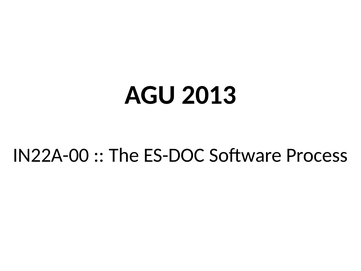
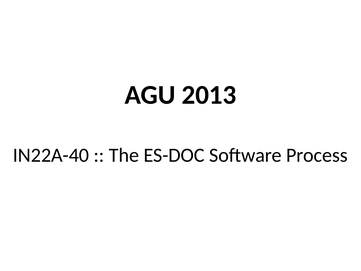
IN22A-00: IN22A-00 -> IN22A-40
